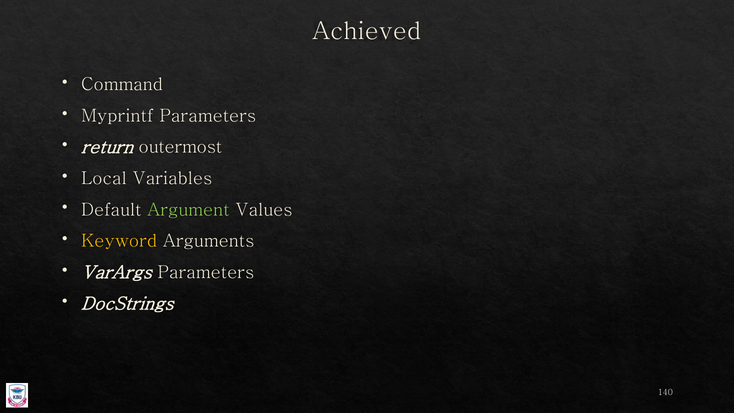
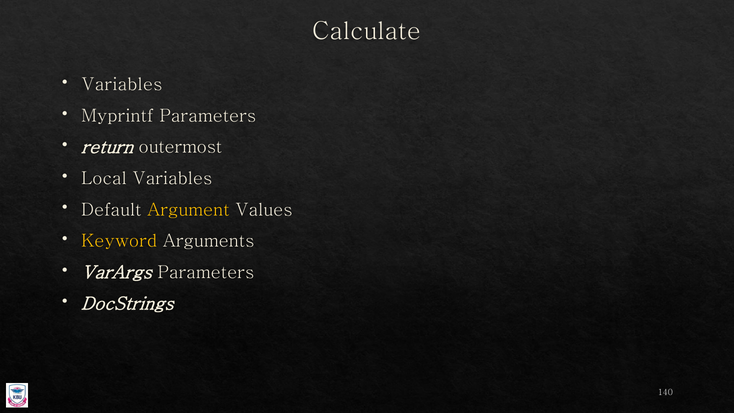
Achieved: Achieved -> Calculate
Command at (122, 85): Command -> Variables
Argument colour: light green -> yellow
